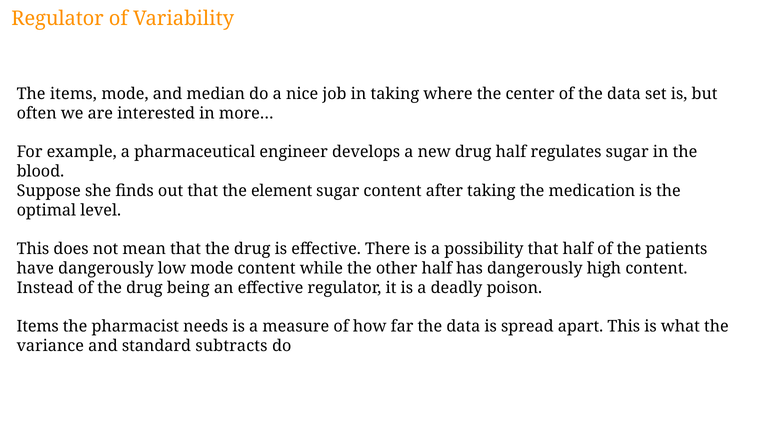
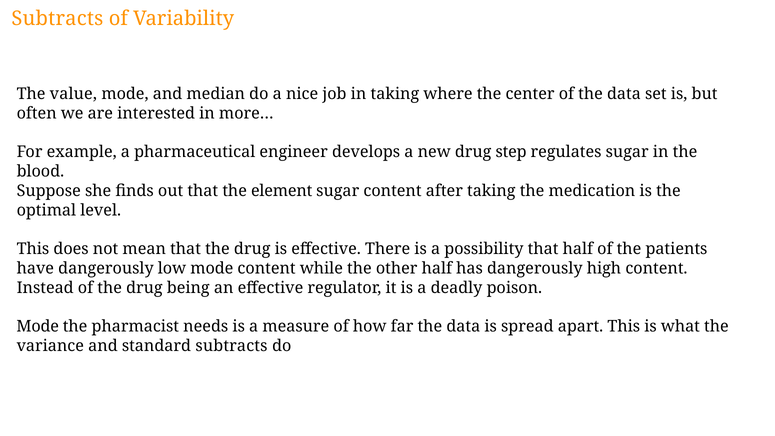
Regulator at (58, 18): Regulator -> Subtracts
The items: items -> value
drug half: half -> step
Items at (38, 326): Items -> Mode
